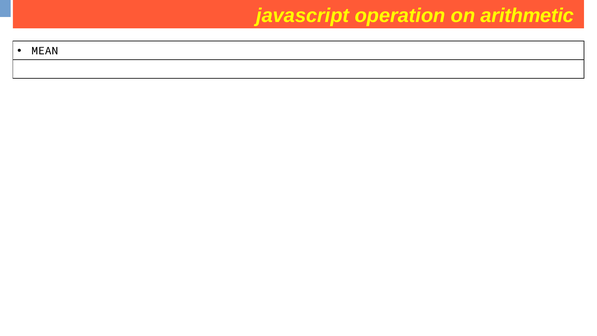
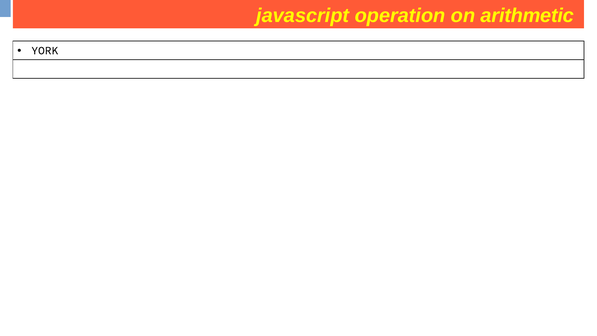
MEAN: MEAN -> YORK
